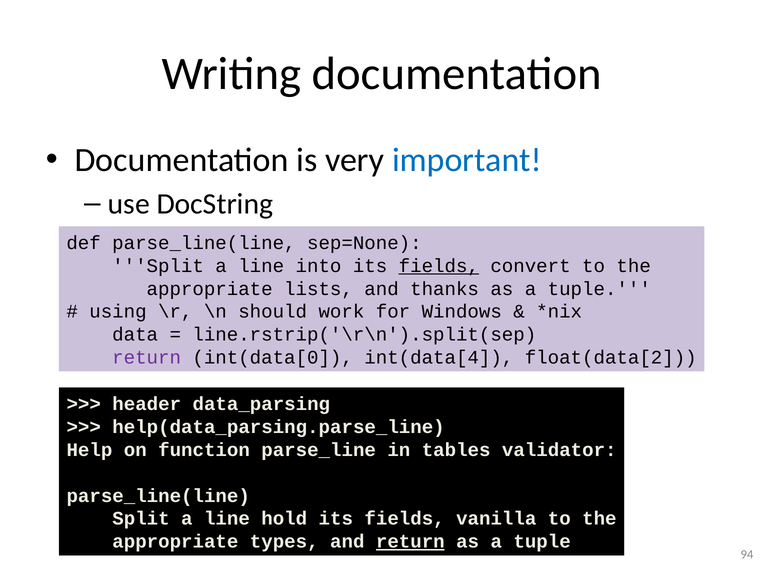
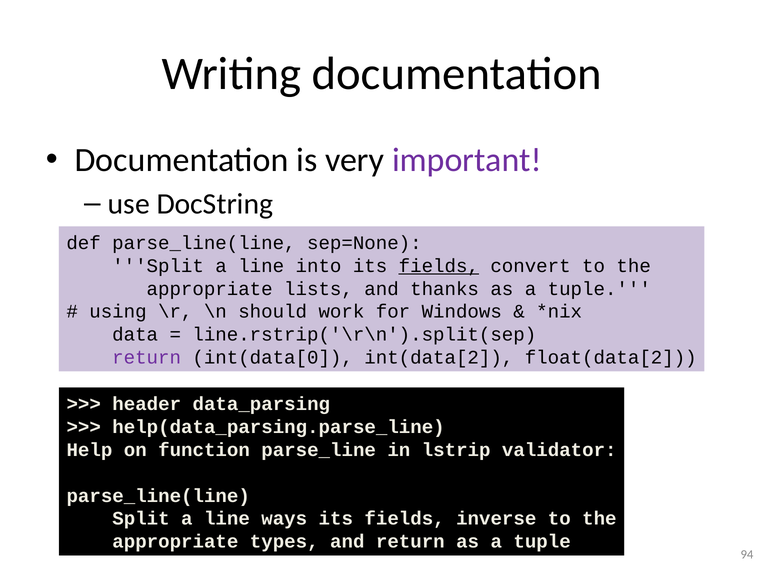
important colour: blue -> purple
int(data[4: int(data[4 -> int(data[2
tables: tables -> lstrip
hold: hold -> ways
vanilla: vanilla -> inverse
return at (410, 542) underline: present -> none
